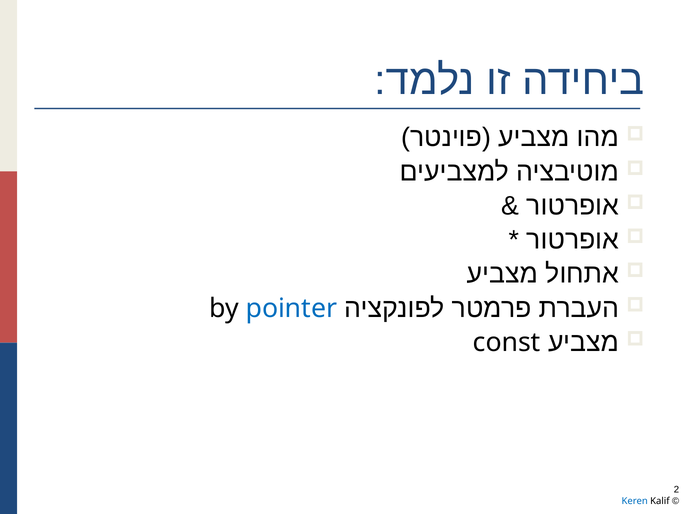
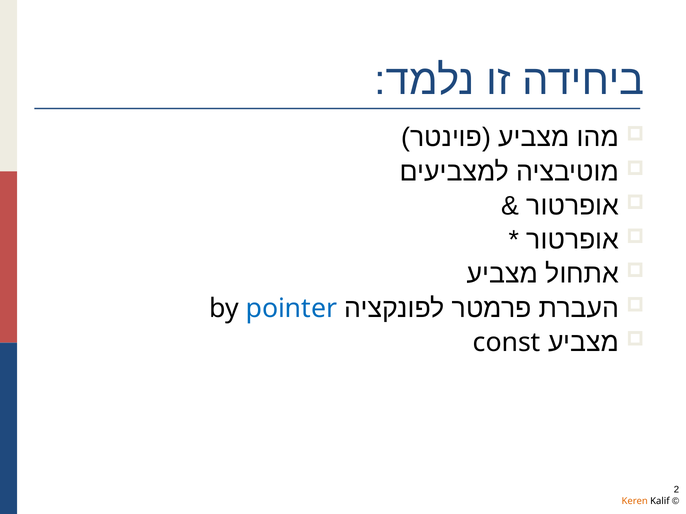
Keren colour: blue -> orange
